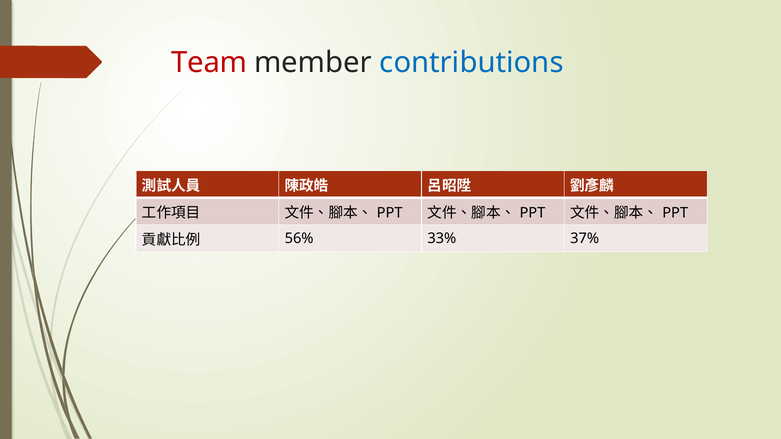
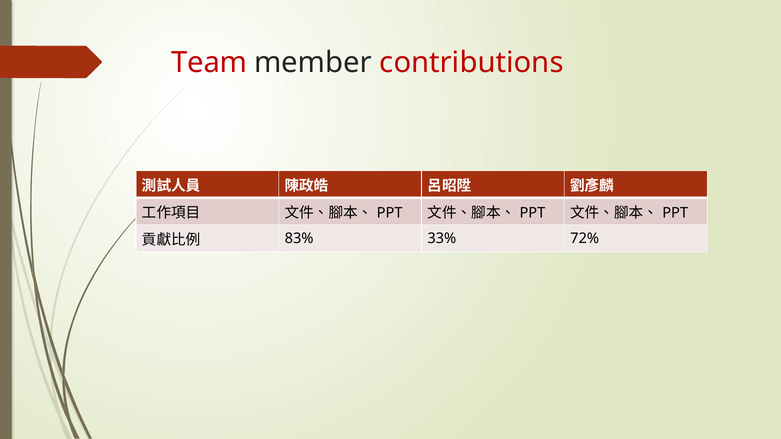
contributions colour: blue -> red
56%: 56% -> 83%
37%: 37% -> 72%
